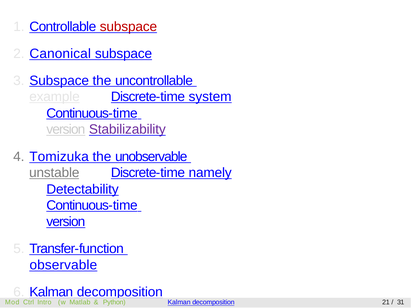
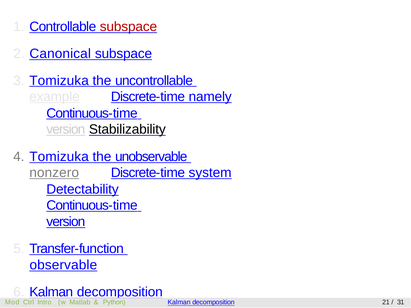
Subspace at (59, 81): Subspace -> Tomizuka
system: system -> namely
Stabilizability colour: purple -> black
unstable: unstable -> nonzero
namely: namely -> system
